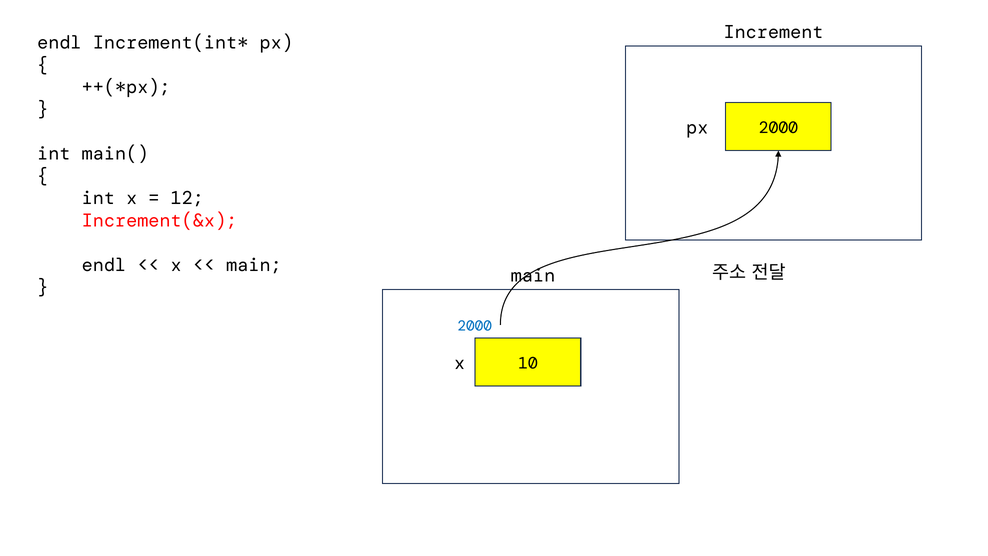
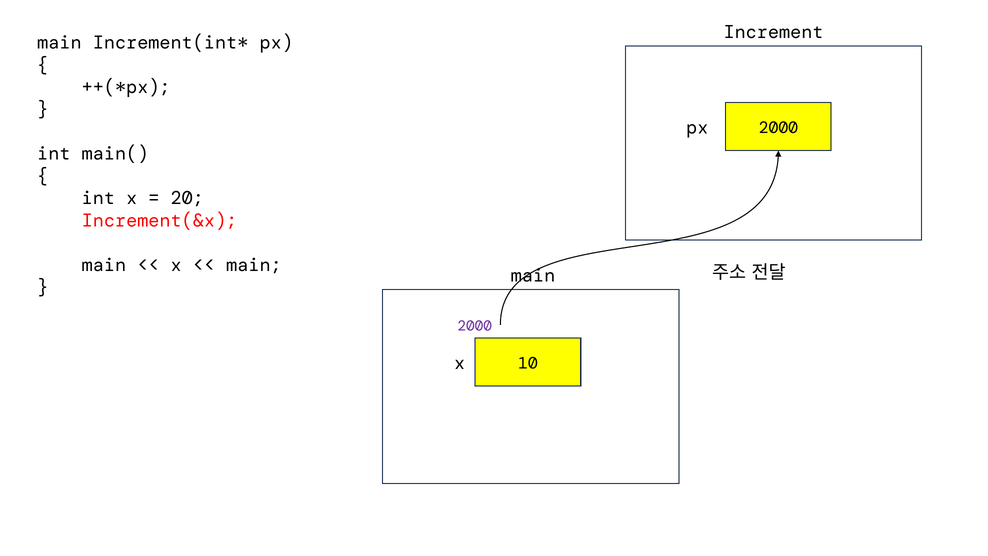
endl at (59, 43): endl -> main
12: 12 -> 20
endl at (104, 265): endl -> main
2000 at (475, 326) colour: blue -> purple
